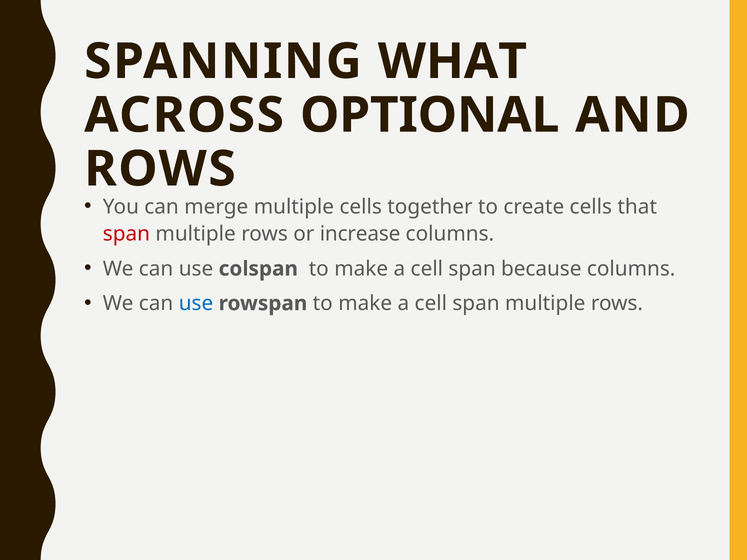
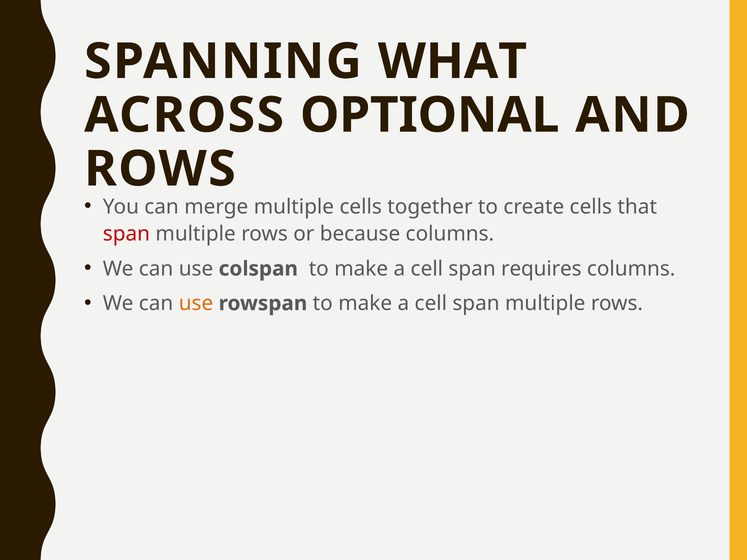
increase: increase -> because
because: because -> requires
use at (196, 304) colour: blue -> orange
